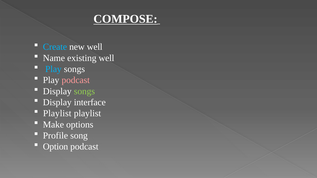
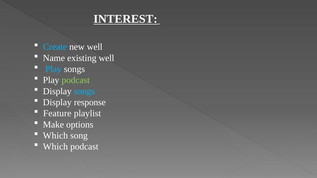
COMPOSE: COMPOSE -> INTEREST
podcast at (76, 80) colour: pink -> light green
songs at (84, 91) colour: light green -> light blue
interface: interface -> response
Playlist at (57, 114): Playlist -> Feature
Profile at (55, 136): Profile -> Which
Option at (56, 147): Option -> Which
